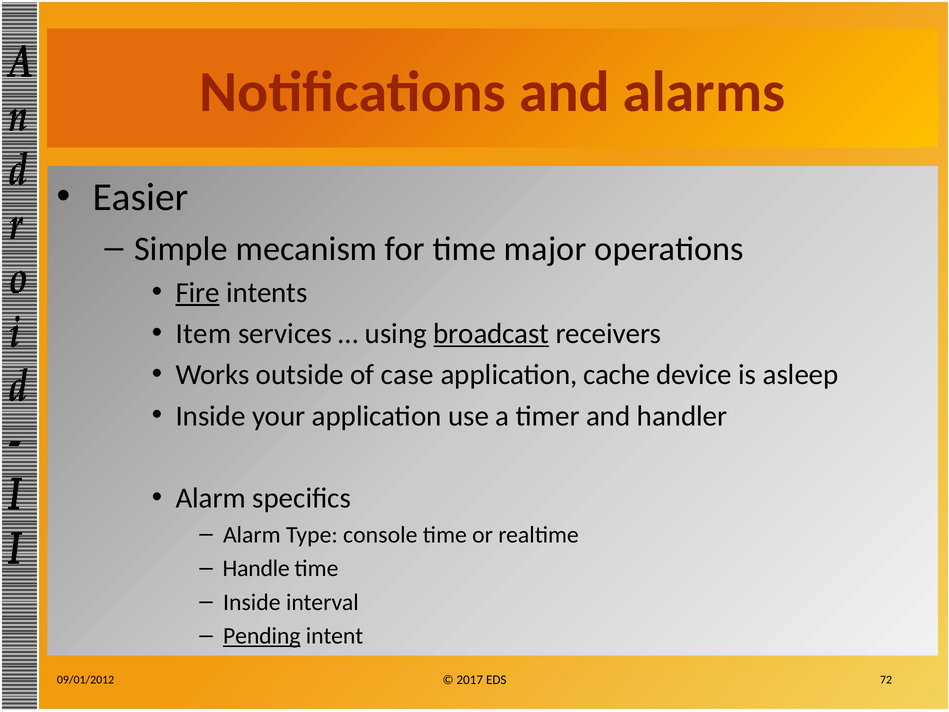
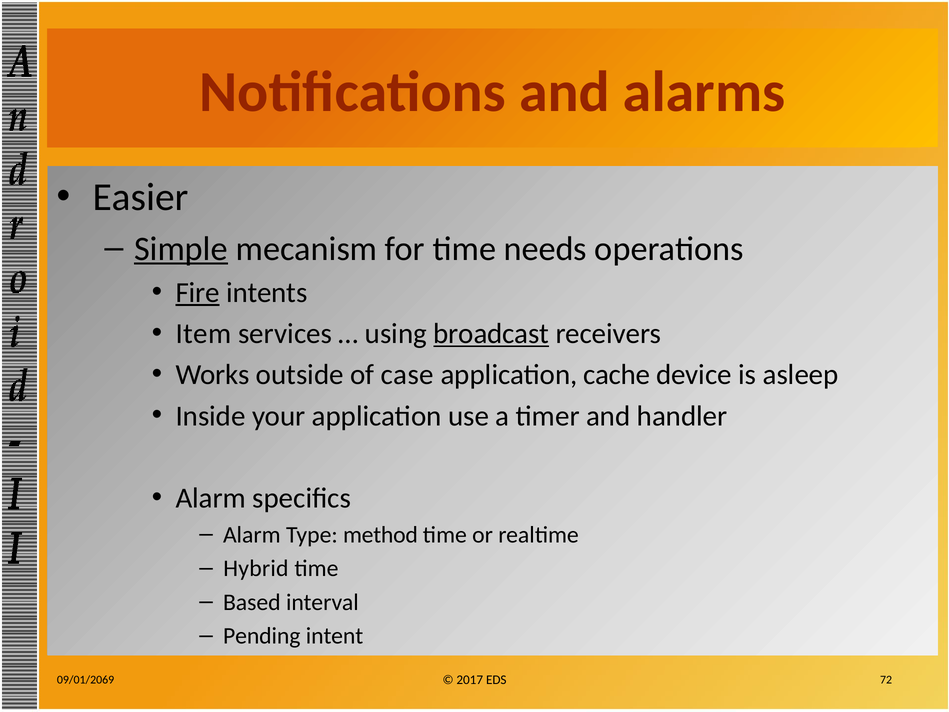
Simple underline: none -> present
major: major -> needs
console: console -> method
Handle: Handle -> Hybrid
Inside at (252, 602): Inside -> Based
Pending underline: present -> none
09/01/2012: 09/01/2012 -> 09/01/2069
